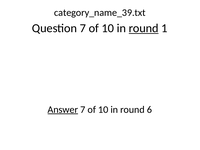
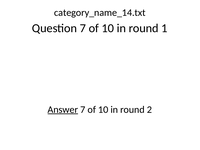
category_name_39.txt: category_name_39.txt -> category_name_14.txt
round at (144, 28) underline: present -> none
6: 6 -> 2
